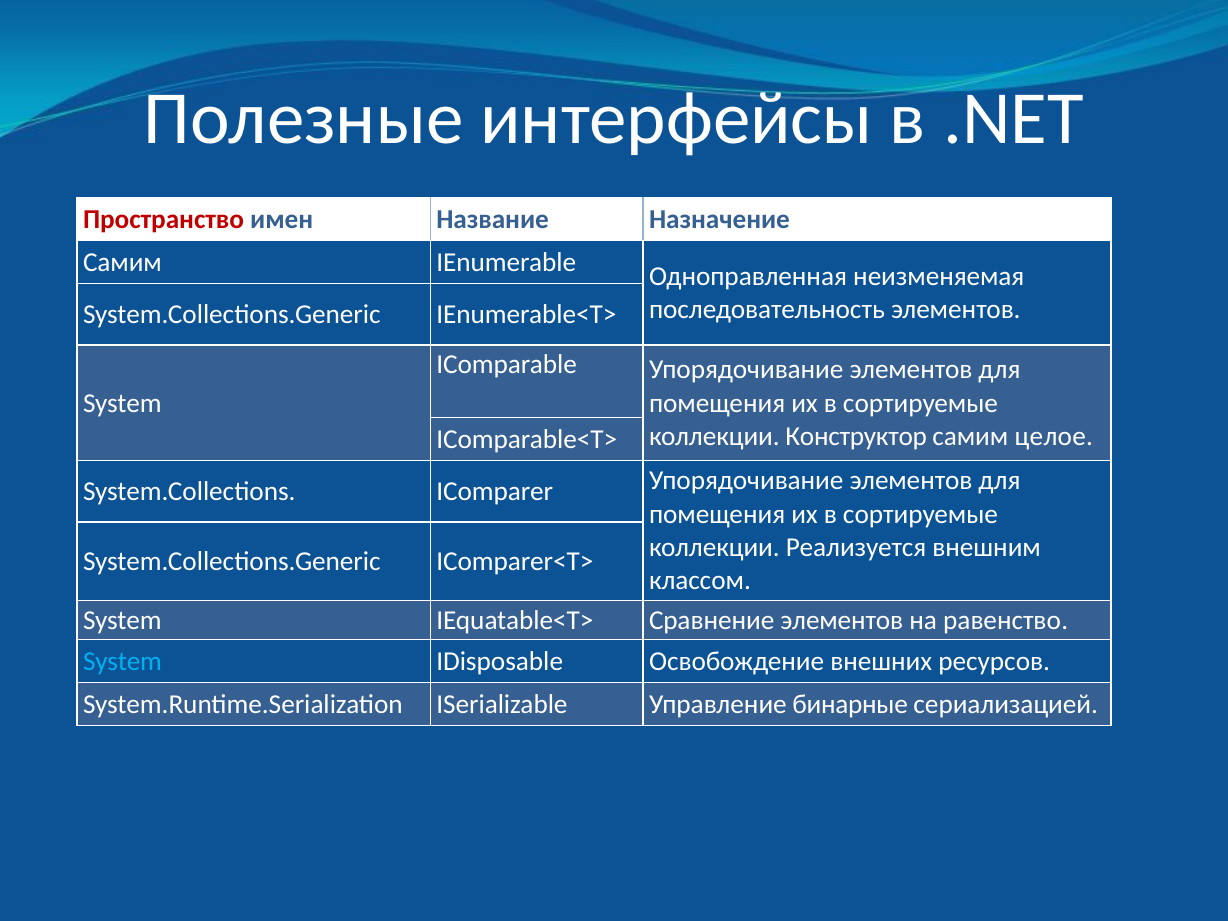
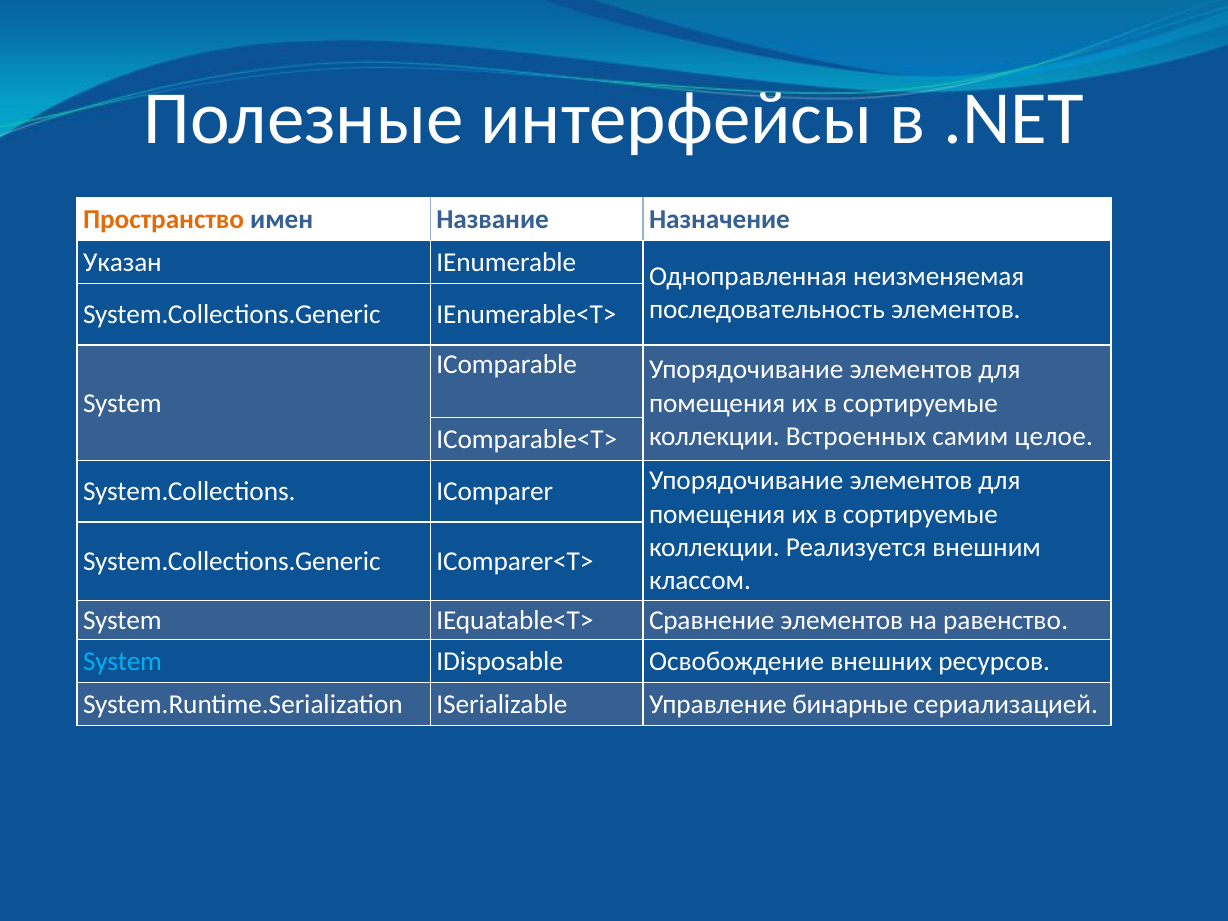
Пространство colour: red -> orange
Самим at (122, 262): Самим -> Указан
Конструктор: Конструктор -> Встроенных
